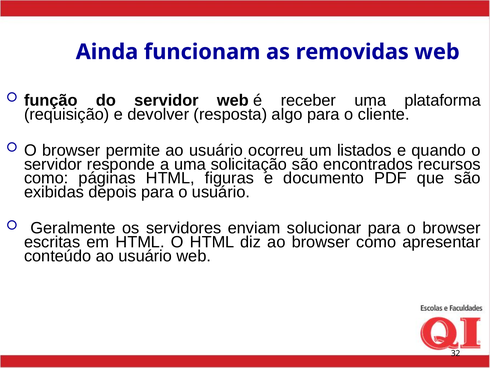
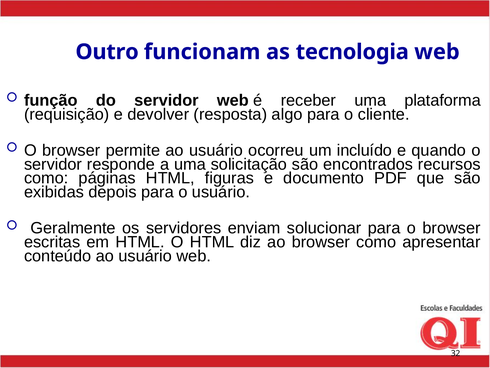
Ainda: Ainda -> Outro
removidas: removidas -> tecnologia
listados: listados -> incluído
